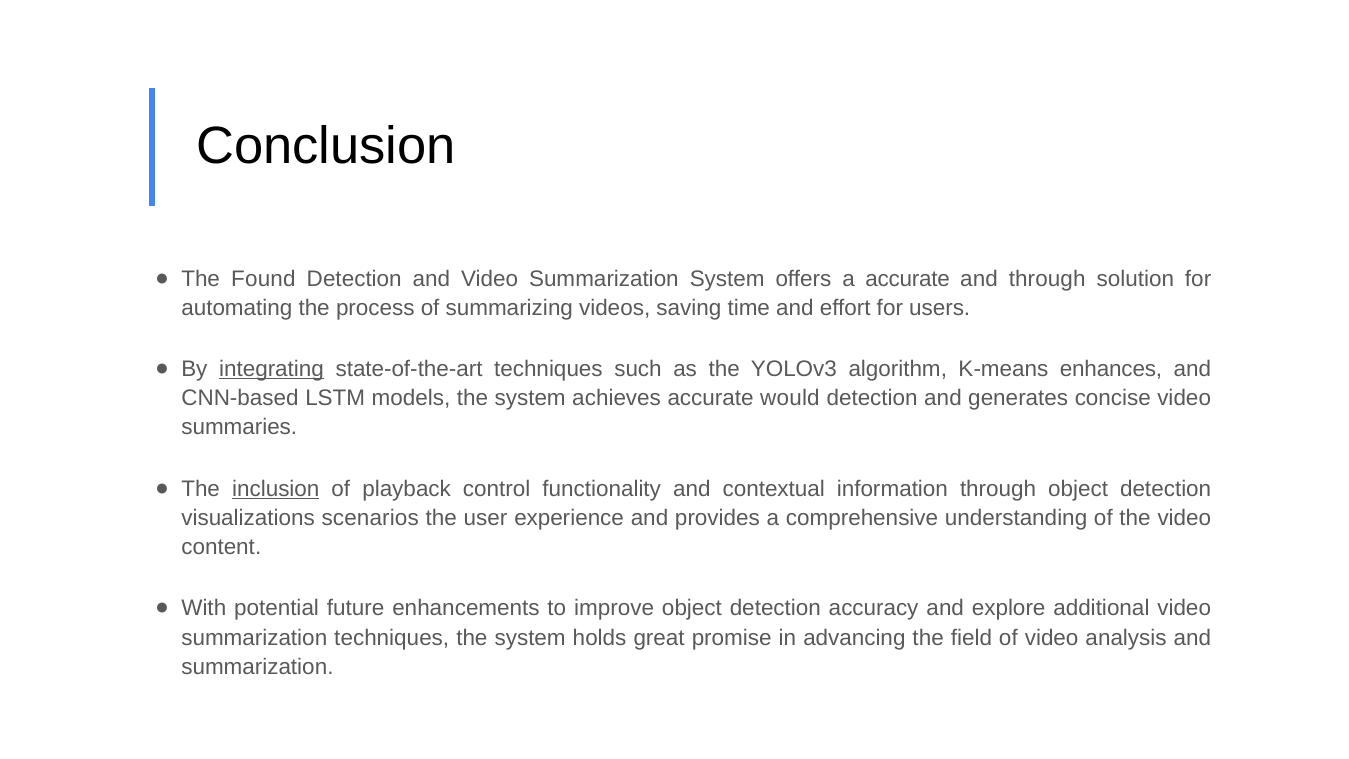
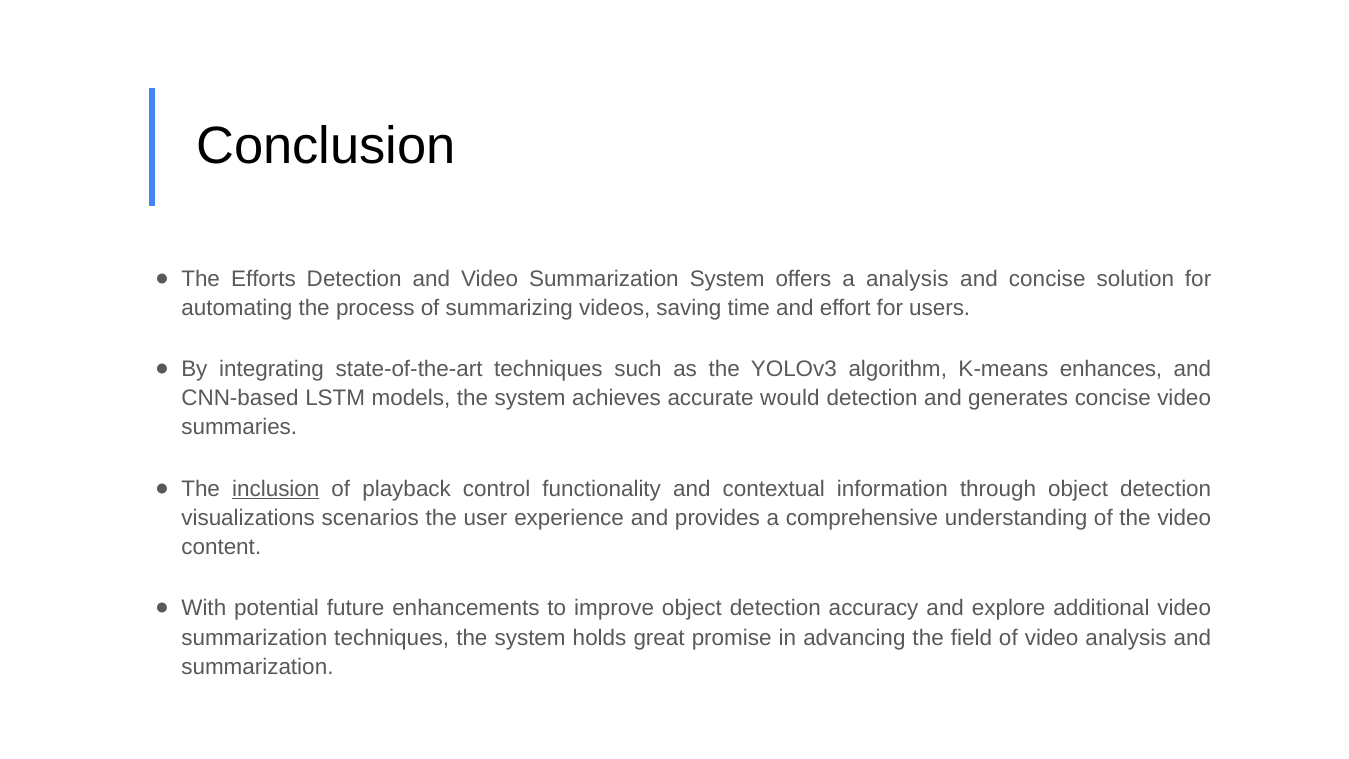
Found: Found -> Efforts
a accurate: accurate -> analysis
and through: through -> concise
integrating underline: present -> none
